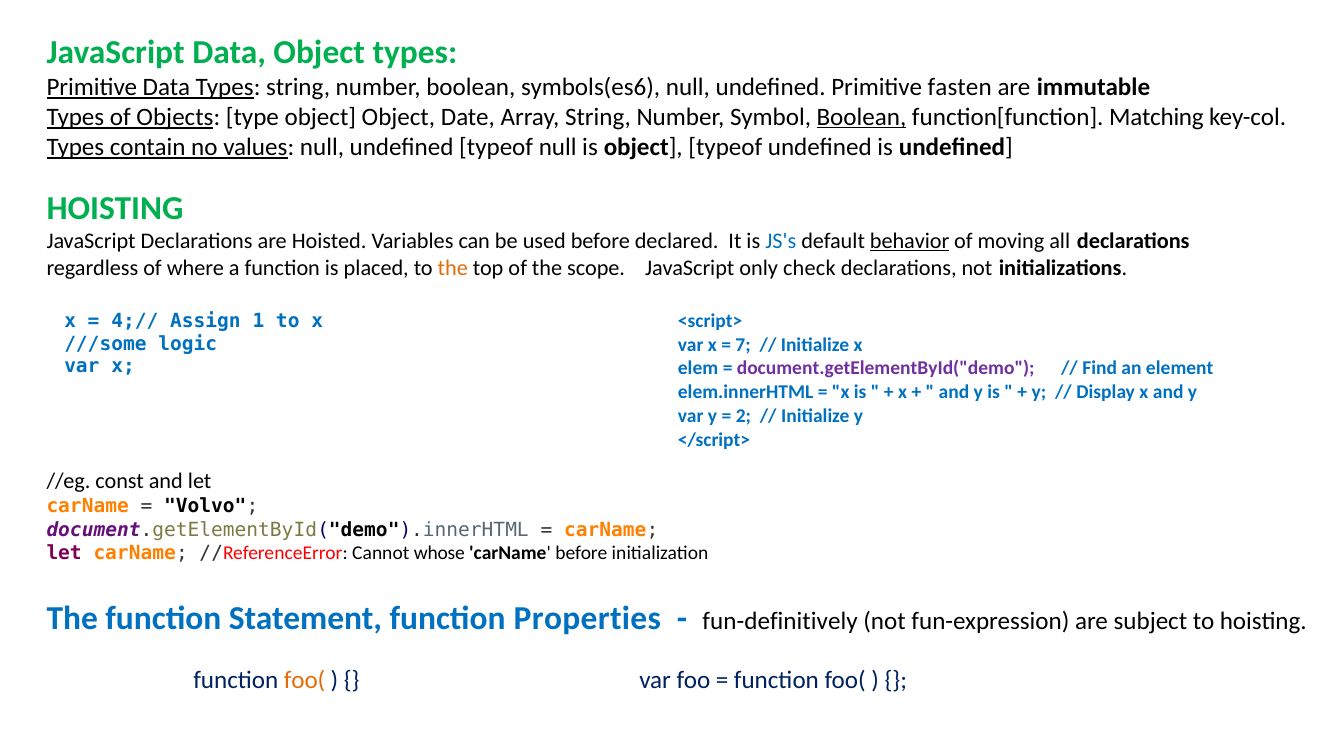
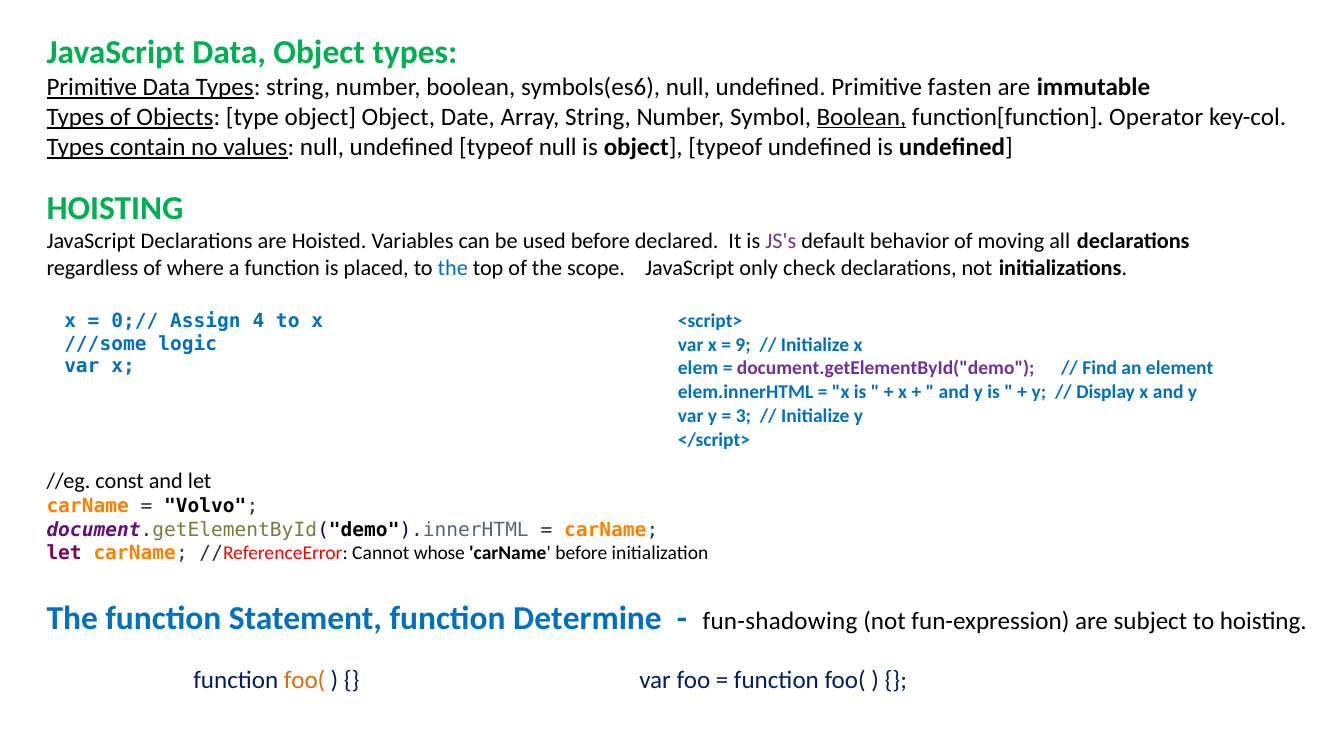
Matching: Matching -> Operator
JS's colour: blue -> purple
behavior underline: present -> none
the at (453, 268) colour: orange -> blue
4;//: 4;// -> 0;//
1: 1 -> 4
7: 7 -> 9
2: 2 -> 3
Properties: Properties -> Determine
fun-definitively: fun-definitively -> fun-shadowing
